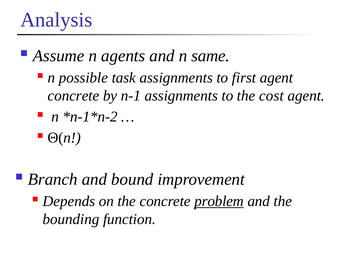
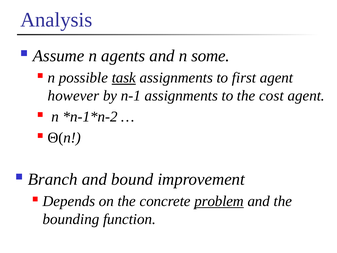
same: same -> some
task underline: none -> present
concrete at (73, 96): concrete -> however
